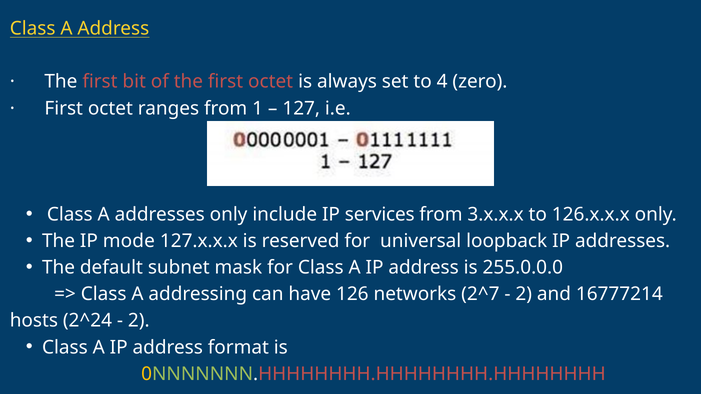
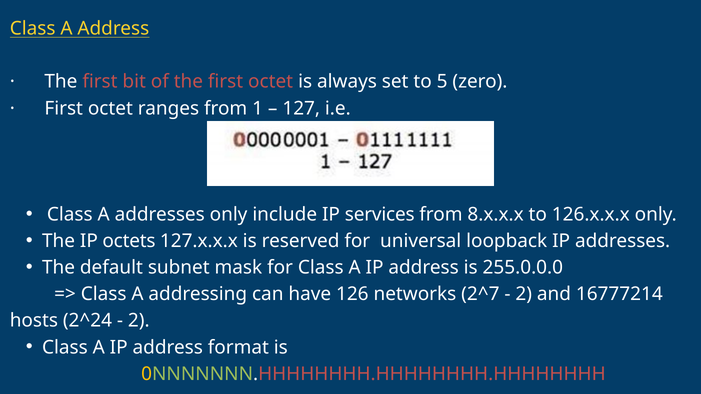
4: 4 -> 5
3.x.x.x: 3.x.x.x -> 8.x.x.x
mode: mode -> octets
